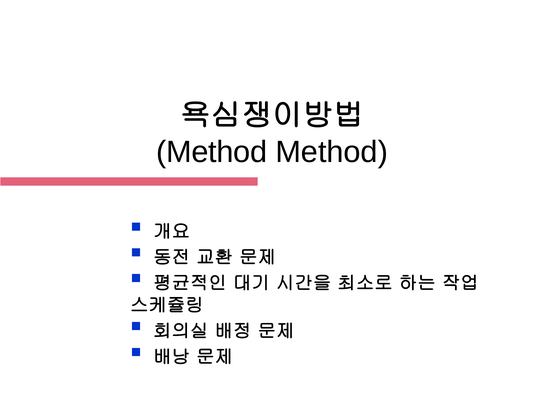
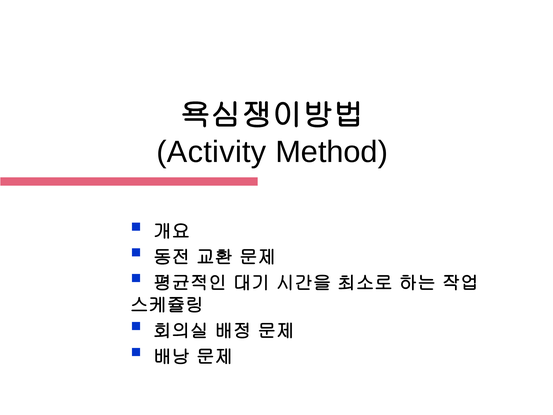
Method at (212, 152): Method -> Activity
